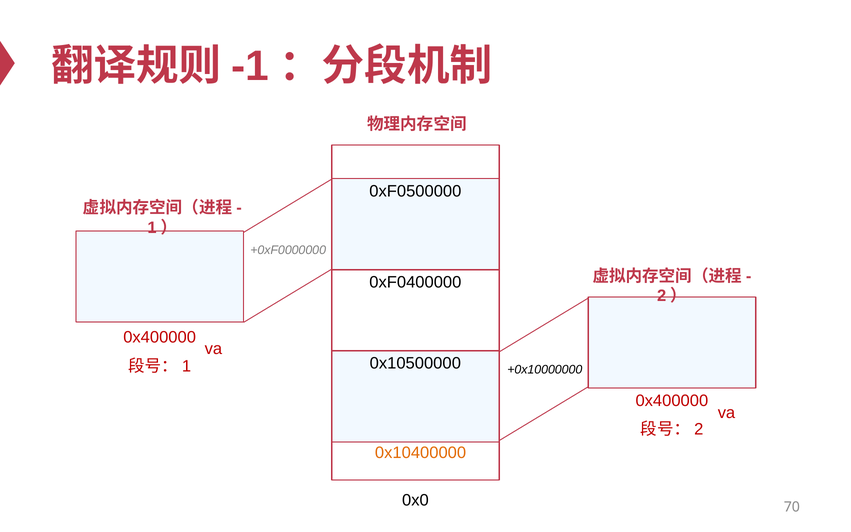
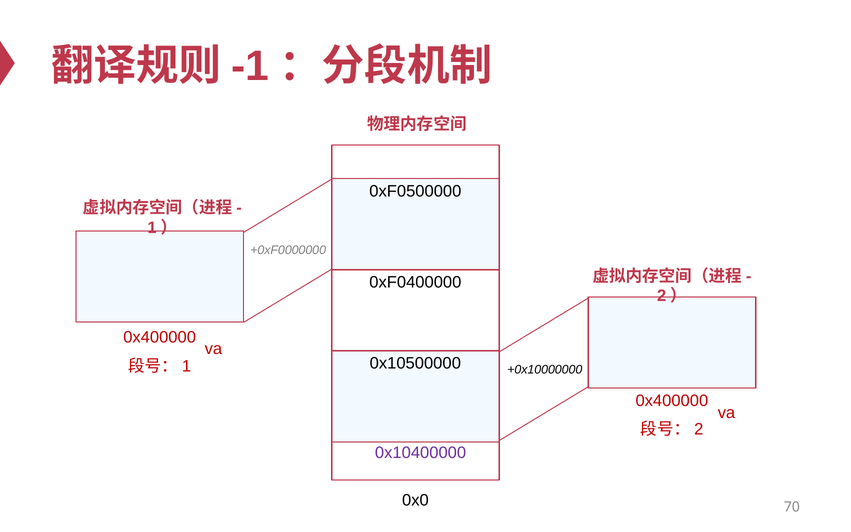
0x10400000 colour: orange -> purple
